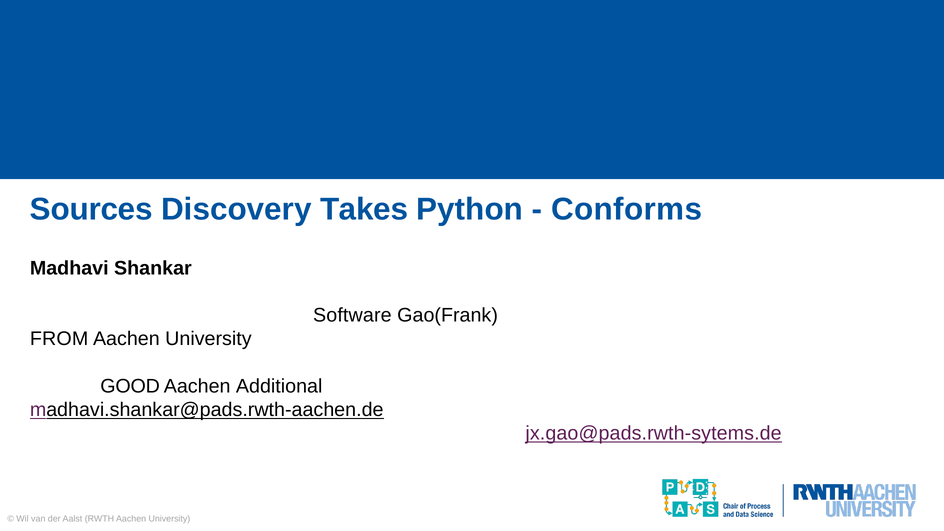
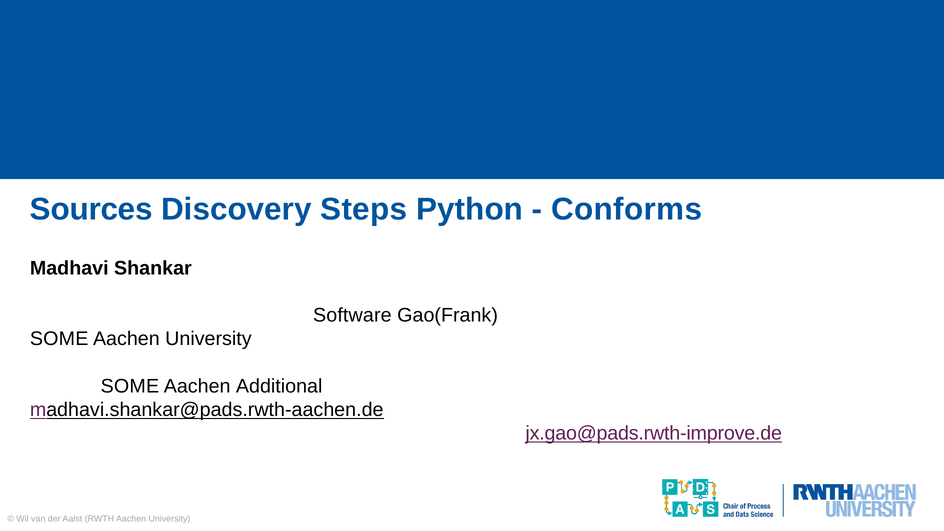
Takes: Takes -> Steps
FROM at (59, 339): FROM -> SOME
GOOD at (130, 386): GOOD -> SOME
jx.gao@pads.rwth-sytems.de: jx.gao@pads.rwth-sytems.de -> jx.gao@pads.rwth-improve.de
